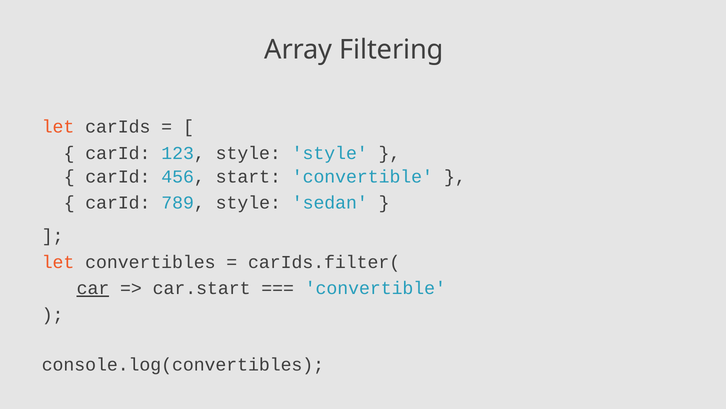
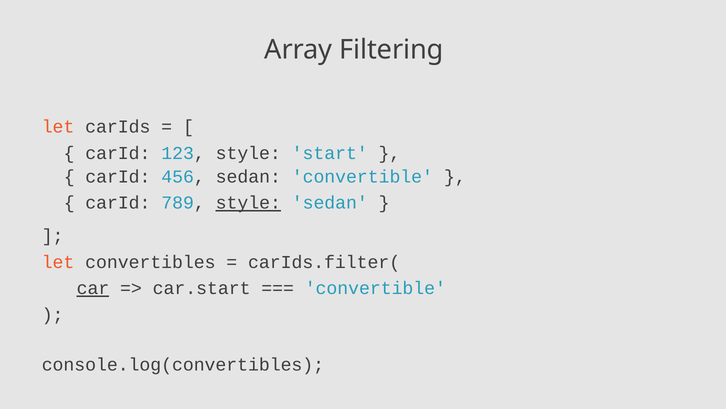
style style: style -> start
456 start: start -> sedan
style at (248, 203) underline: none -> present
